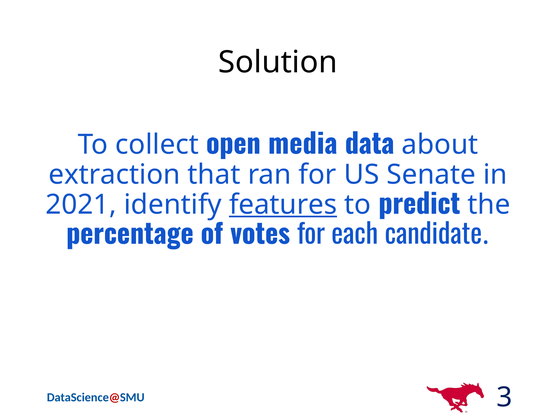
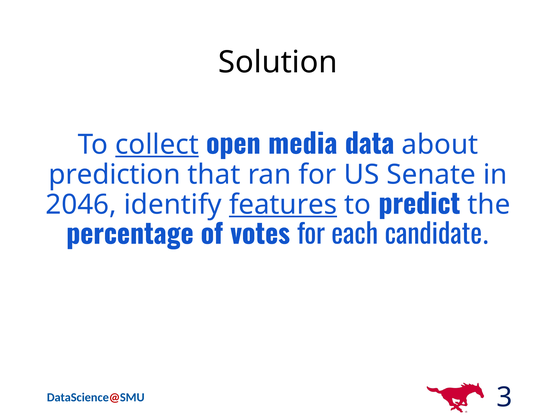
collect underline: none -> present
extraction: extraction -> prediction
2021: 2021 -> 2046
